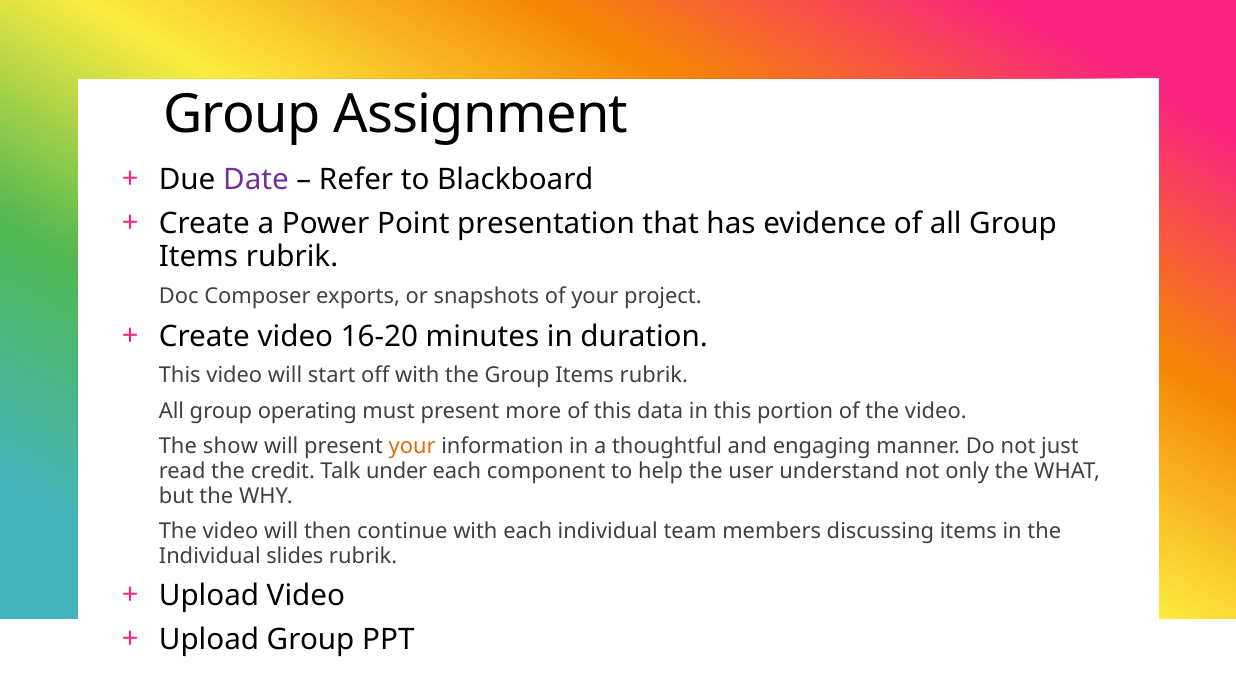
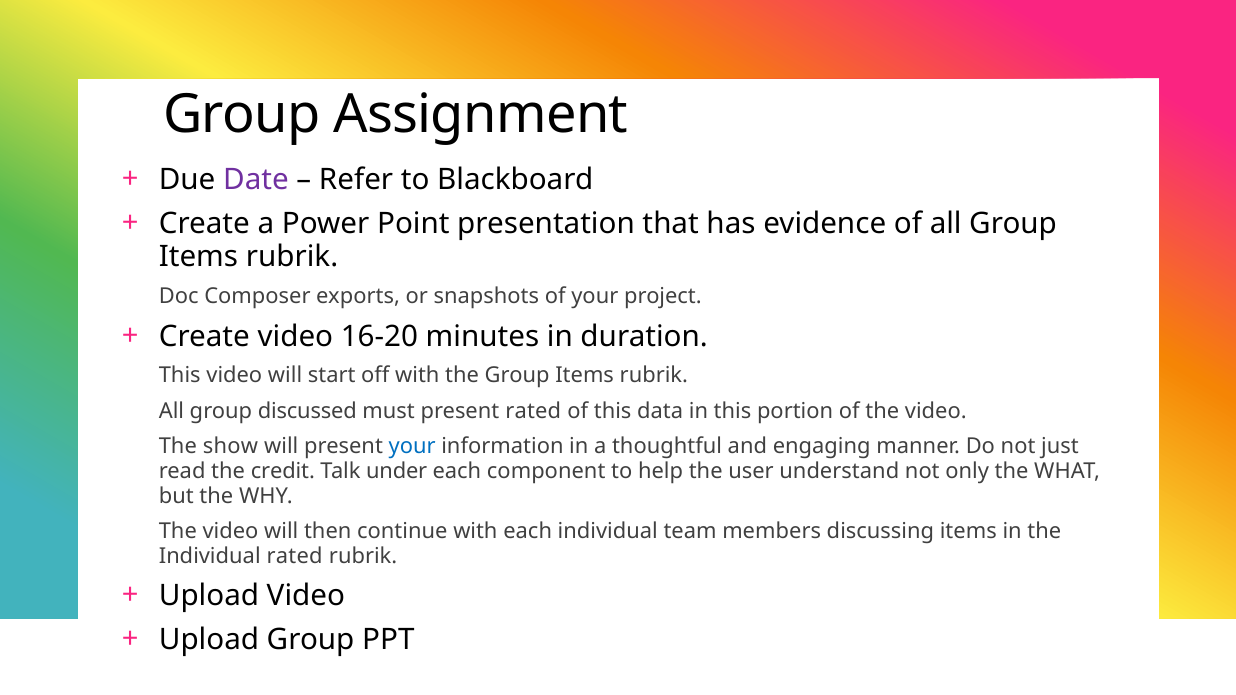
operating: operating -> discussed
present more: more -> rated
your at (412, 446) colour: orange -> blue
Individual slides: slides -> rated
